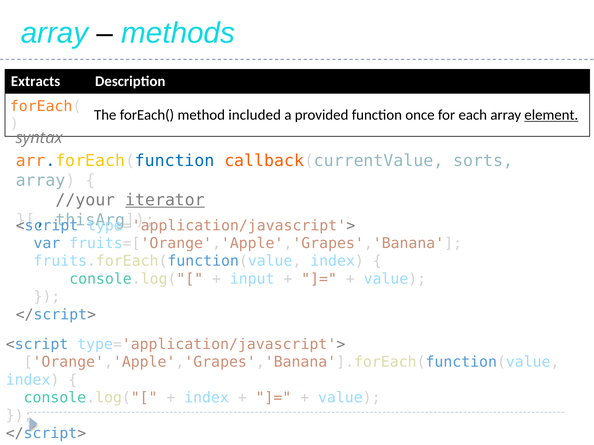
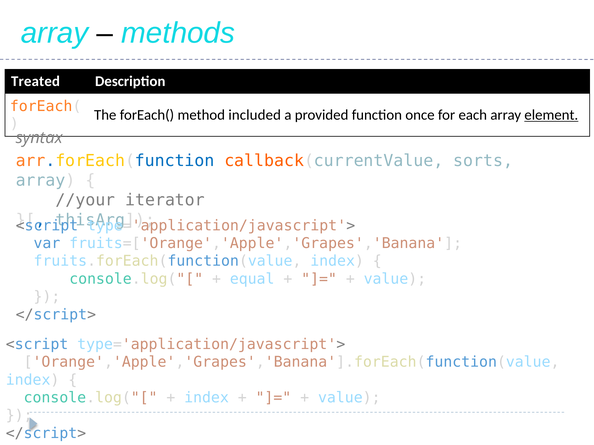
Extracts: Extracts -> Treated
iterator underline: present -> none
input: input -> equal
